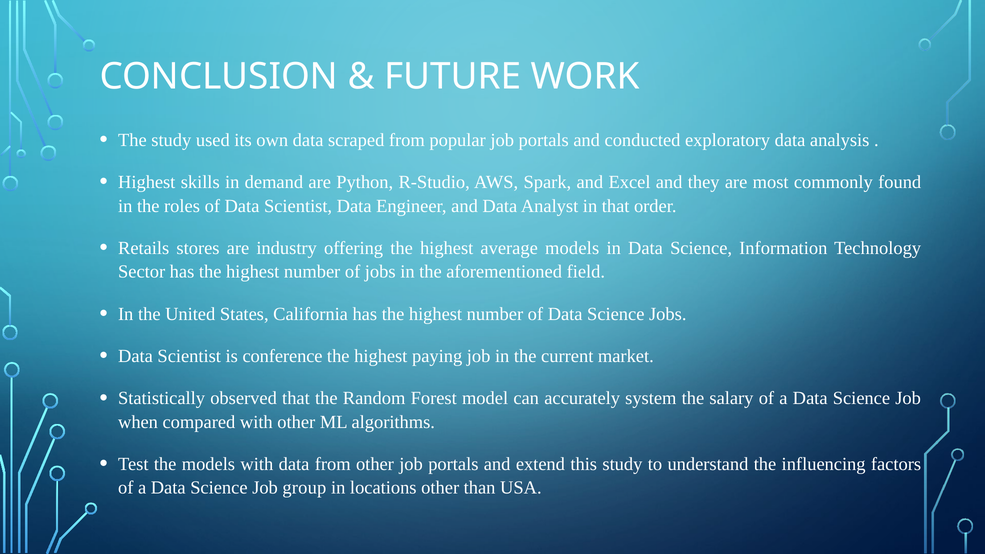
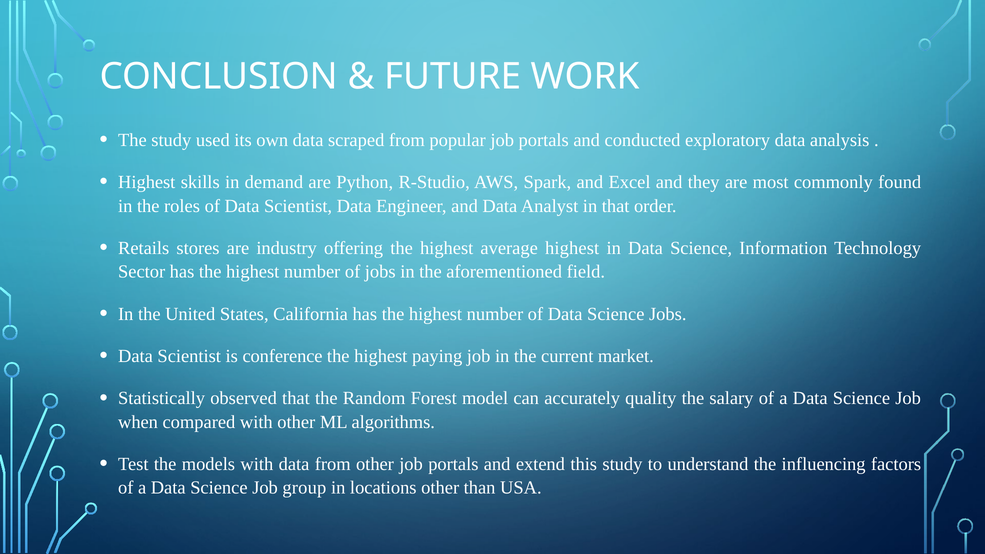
average models: models -> highest
system: system -> quality
